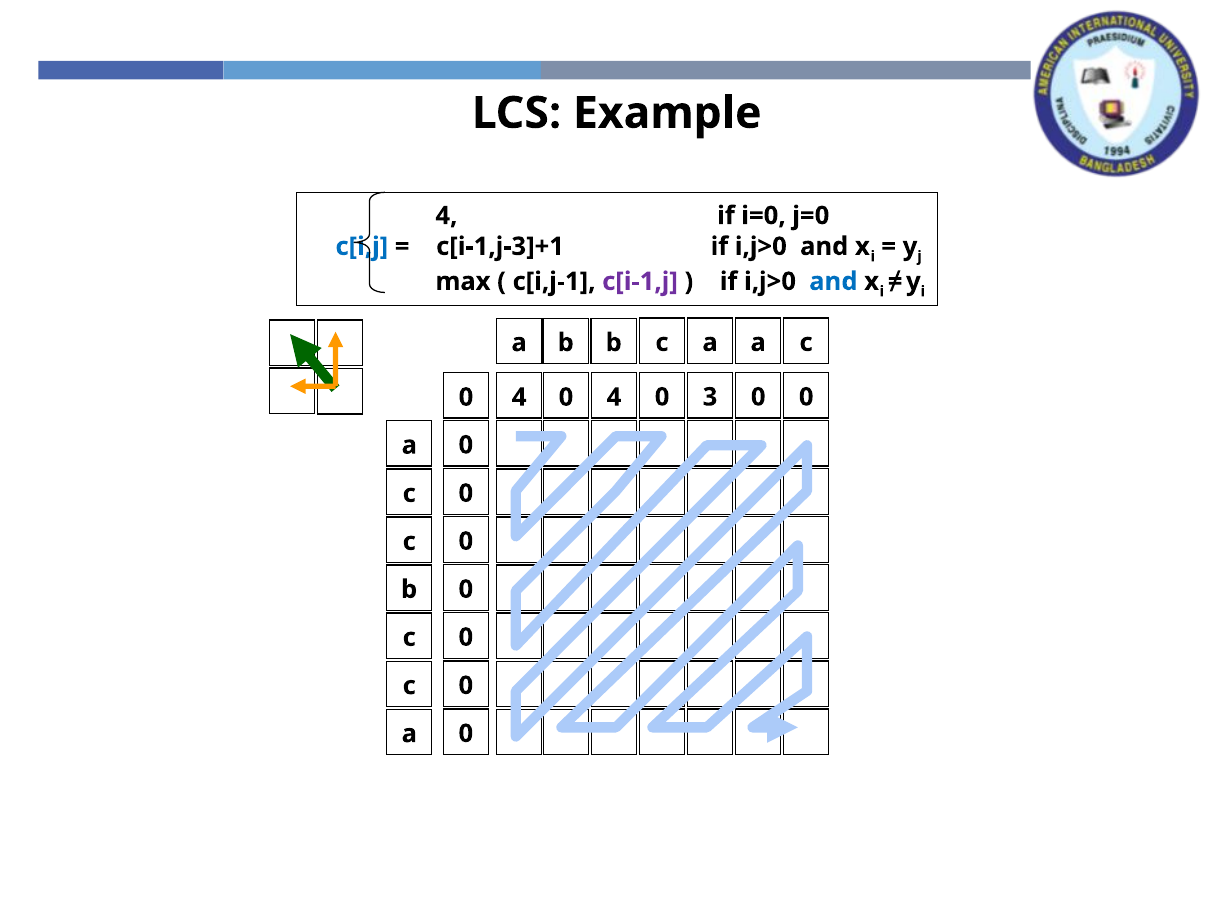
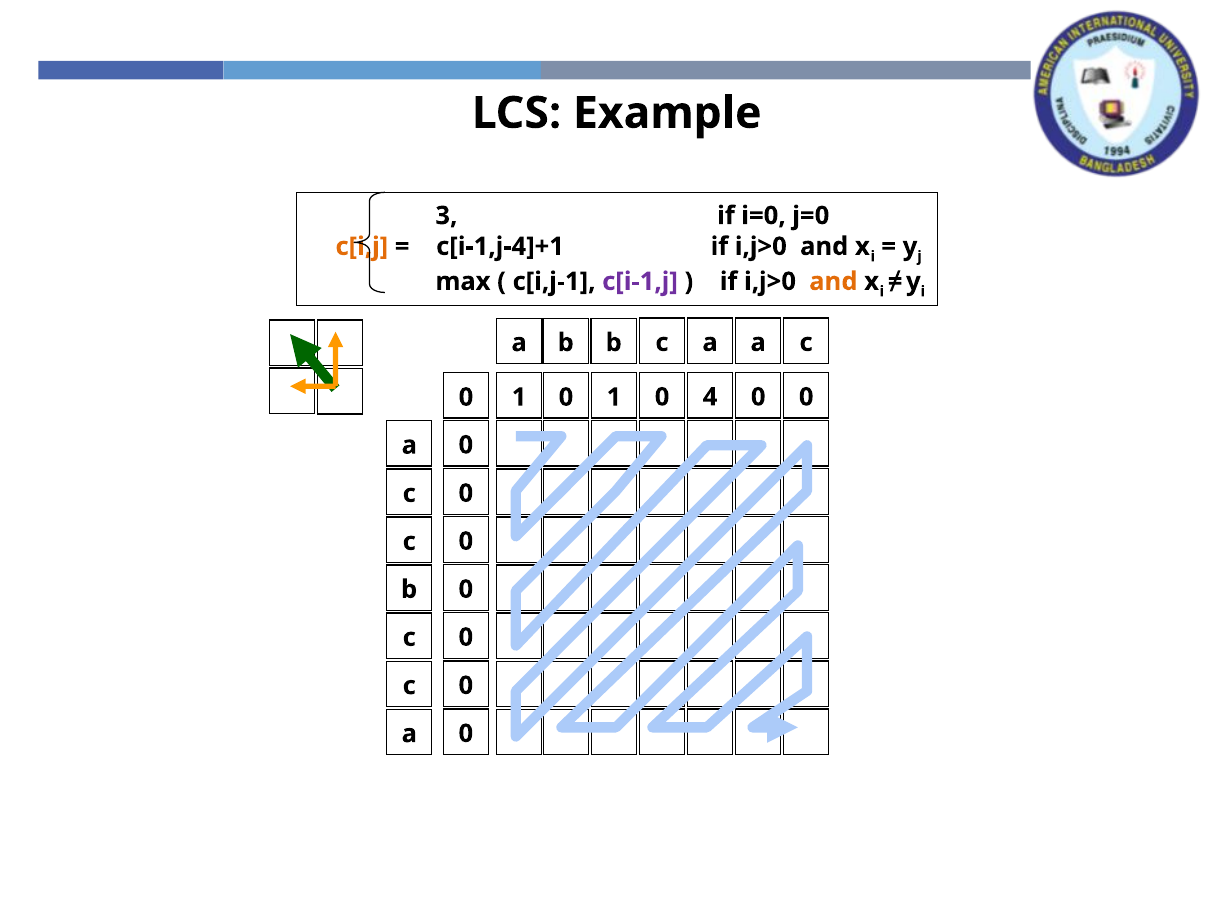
4 at (446, 216): 4 -> 3
c[i,j colour: blue -> orange
c[i-1,j-3]+1: c[i-1,j-3]+1 -> c[i-1,j-4]+1
and at (833, 281) colour: blue -> orange
4 at (519, 397): 4 -> 1
4 at (614, 397): 4 -> 1
3: 3 -> 4
